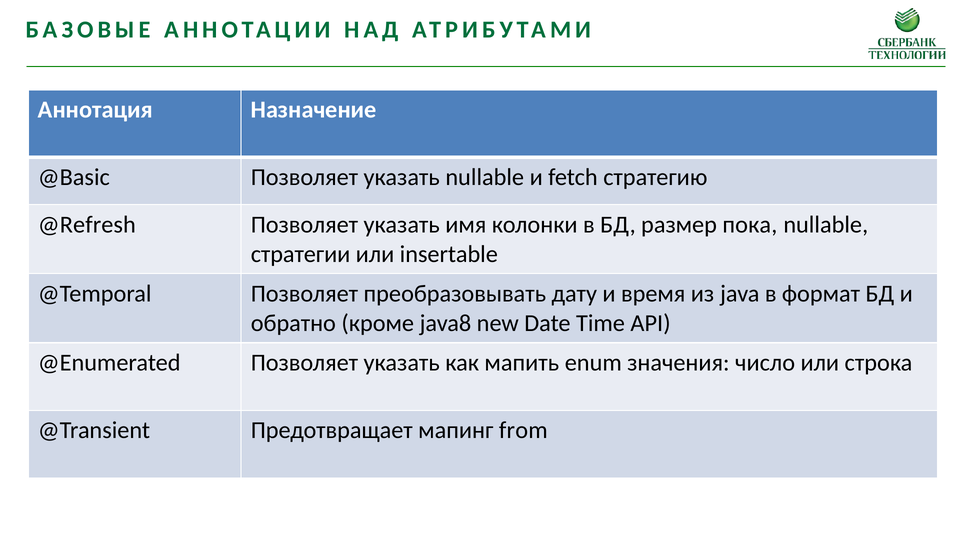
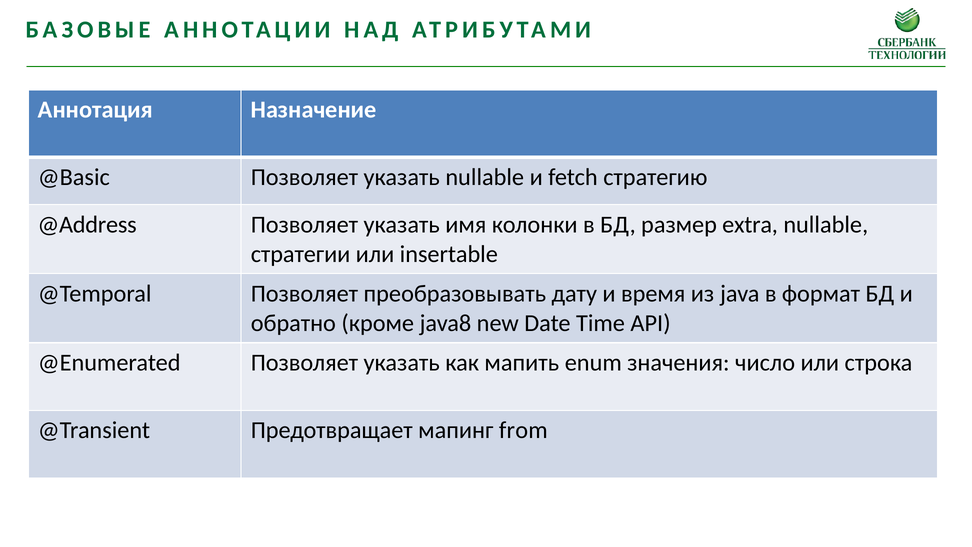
@Refresh: @Refresh -> @Address
пока: пока -> extra
